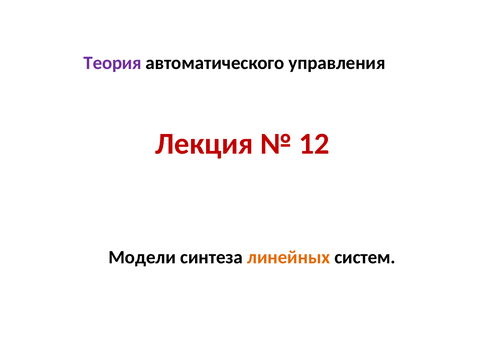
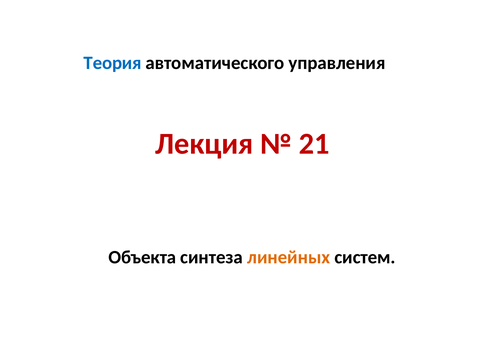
Теория colour: purple -> blue
12: 12 -> 21
Модели: Модели -> Объекта
